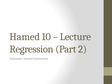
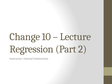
Hamed at (25, 37): Hamed -> Change
